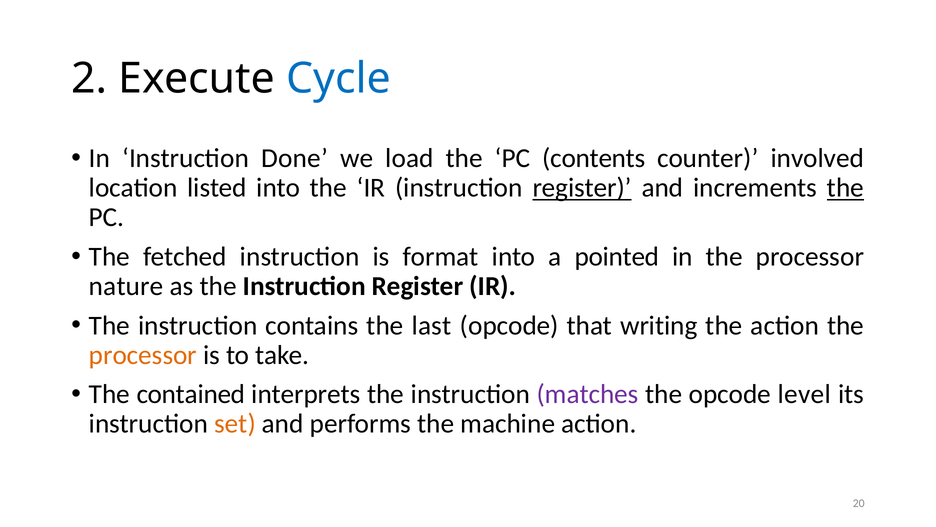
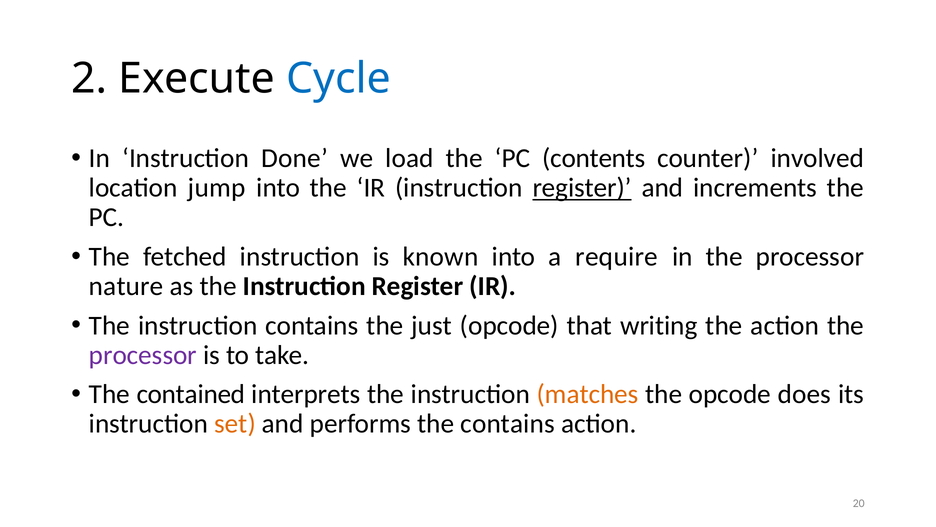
listed: listed -> jump
the at (845, 188) underline: present -> none
format: format -> known
pointed: pointed -> require
last: last -> just
processor at (143, 355) colour: orange -> purple
matches colour: purple -> orange
level: level -> does
the machine: machine -> contains
